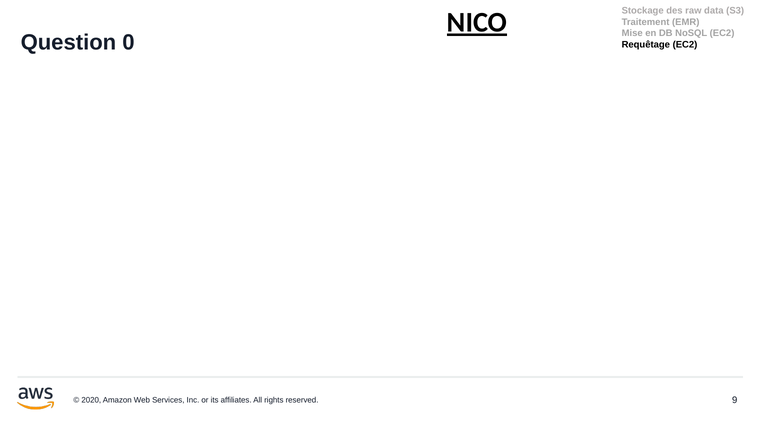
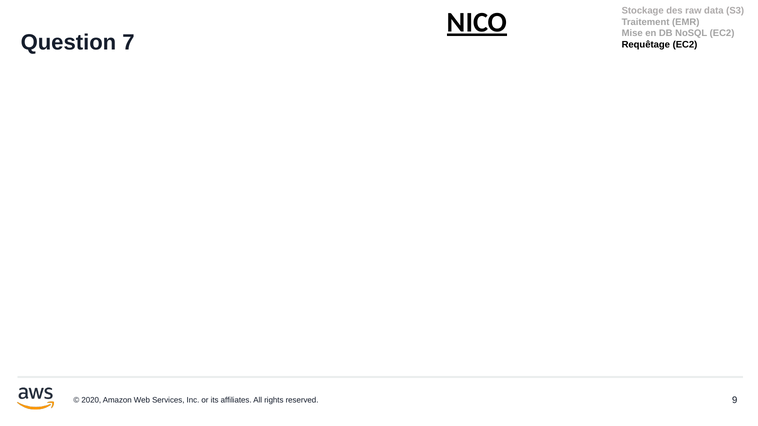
0: 0 -> 7
